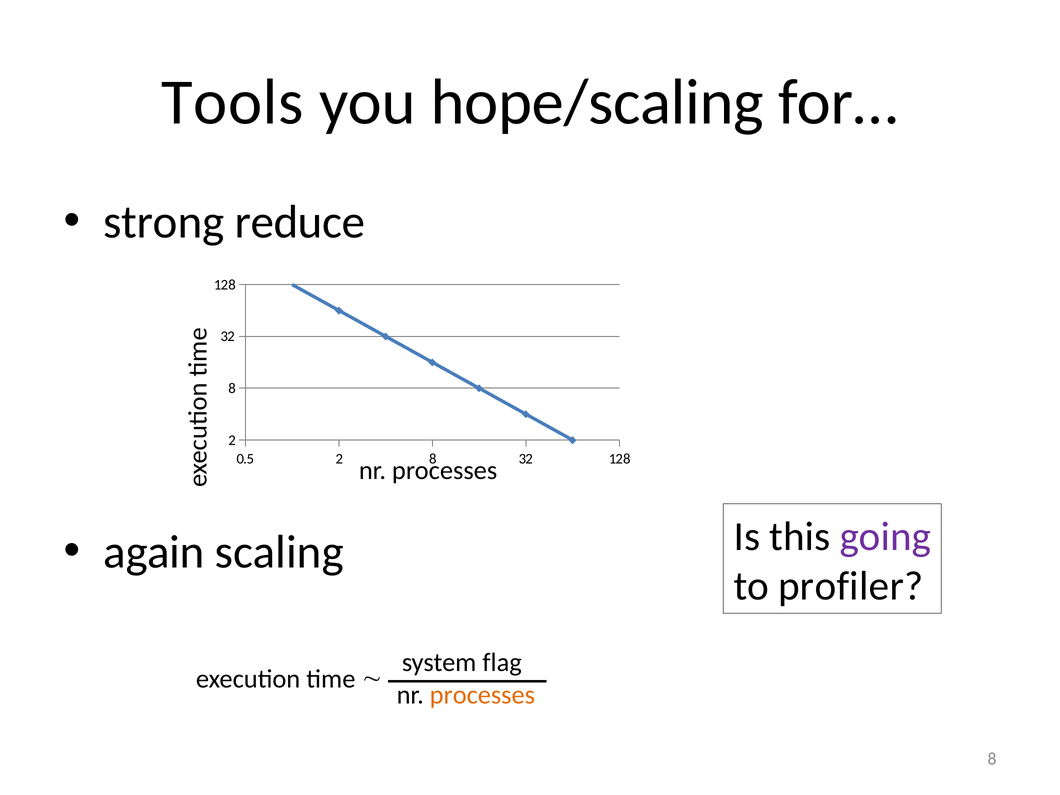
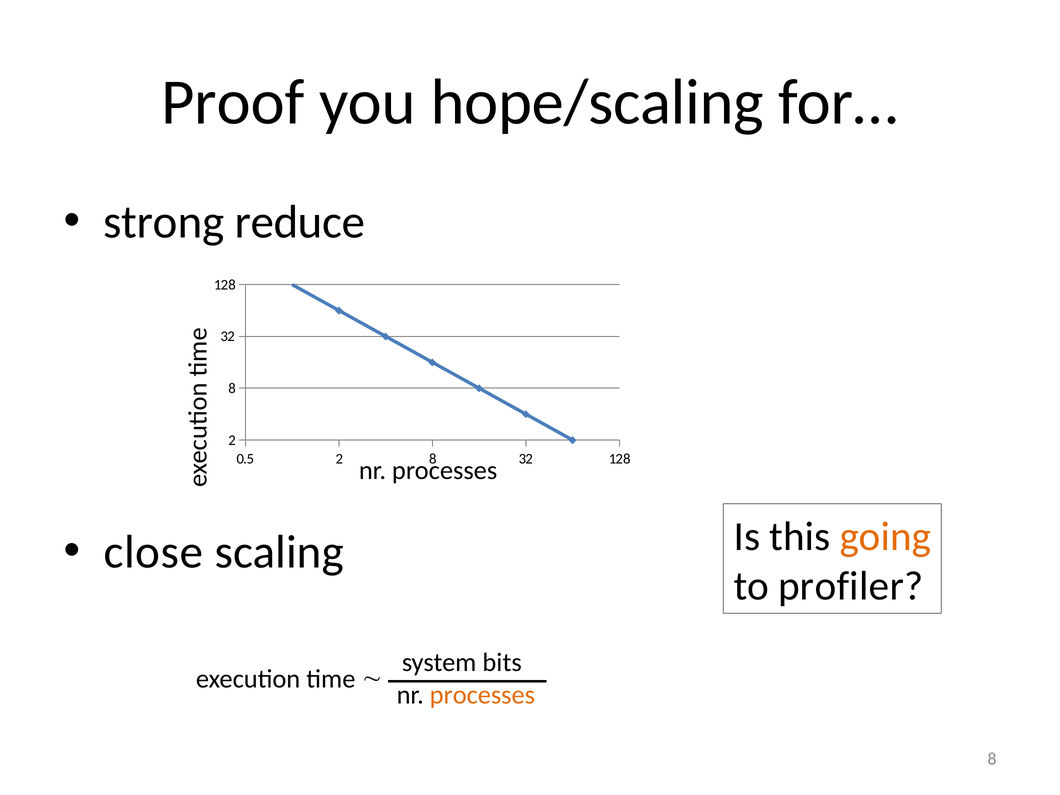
Tools: Tools -> Proof
going colour: purple -> orange
again: again -> close
flag: flag -> bits
